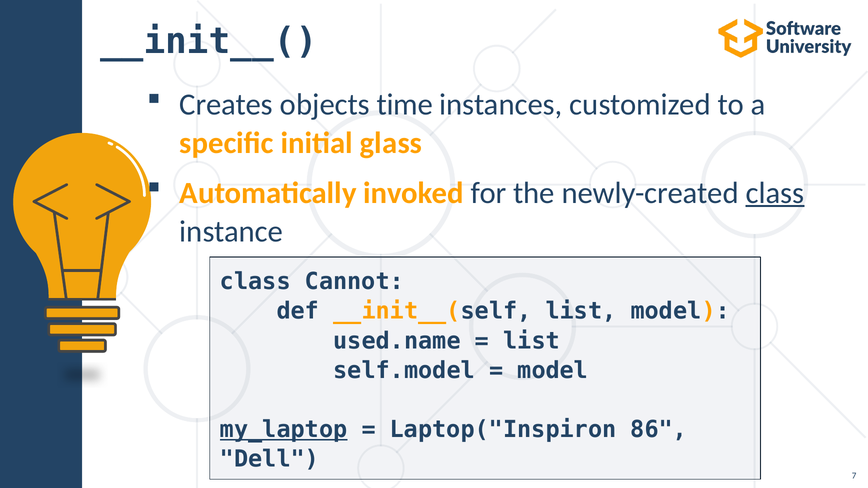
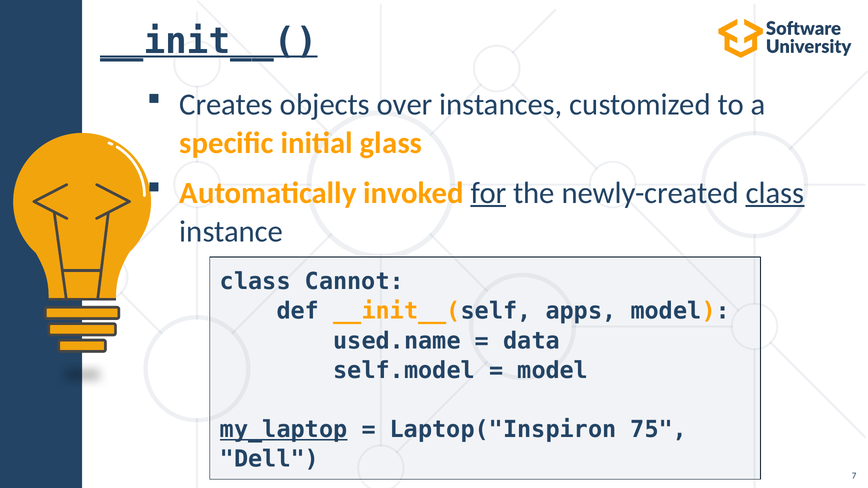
__init__( underline: none -> present
time: time -> over
for underline: none -> present
__init__(self list: list -> apps
list at (531, 341): list -> data
86: 86 -> 75
